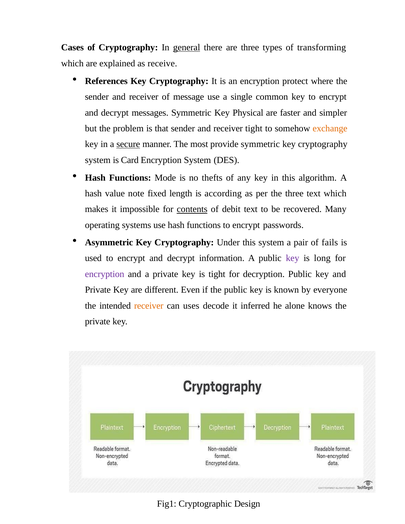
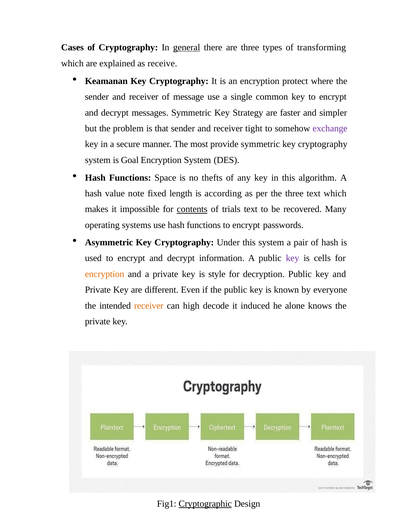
References: References -> Keamanan
Physical: Physical -> Strategy
exchange colour: orange -> purple
secure underline: present -> none
Card: Card -> Goal
Mode: Mode -> Space
debit: debit -> trials
of fails: fails -> hash
long: long -> cells
encryption at (105, 274) colour: purple -> orange
is tight: tight -> style
uses: uses -> high
inferred: inferred -> induced
Cryptographic underline: none -> present
